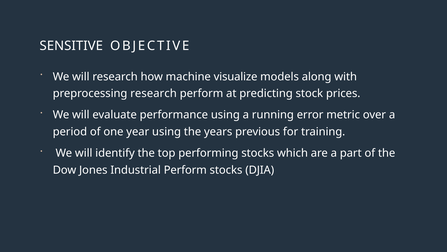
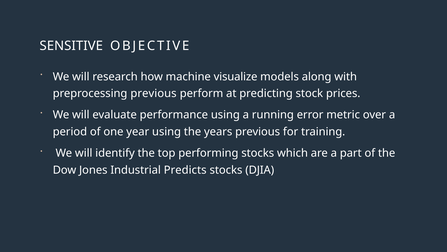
preprocessing research: research -> previous
Industrial Perform: Perform -> Predicts
